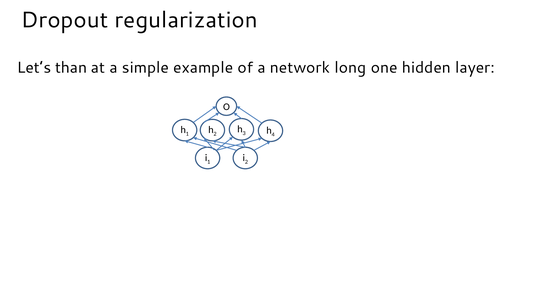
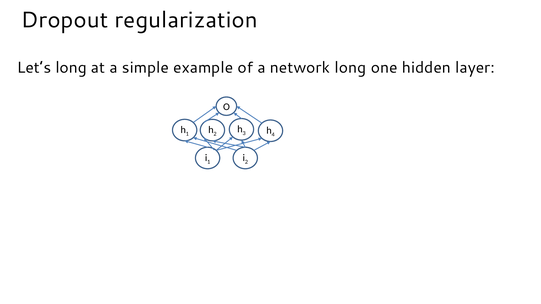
Let’s than: than -> long
